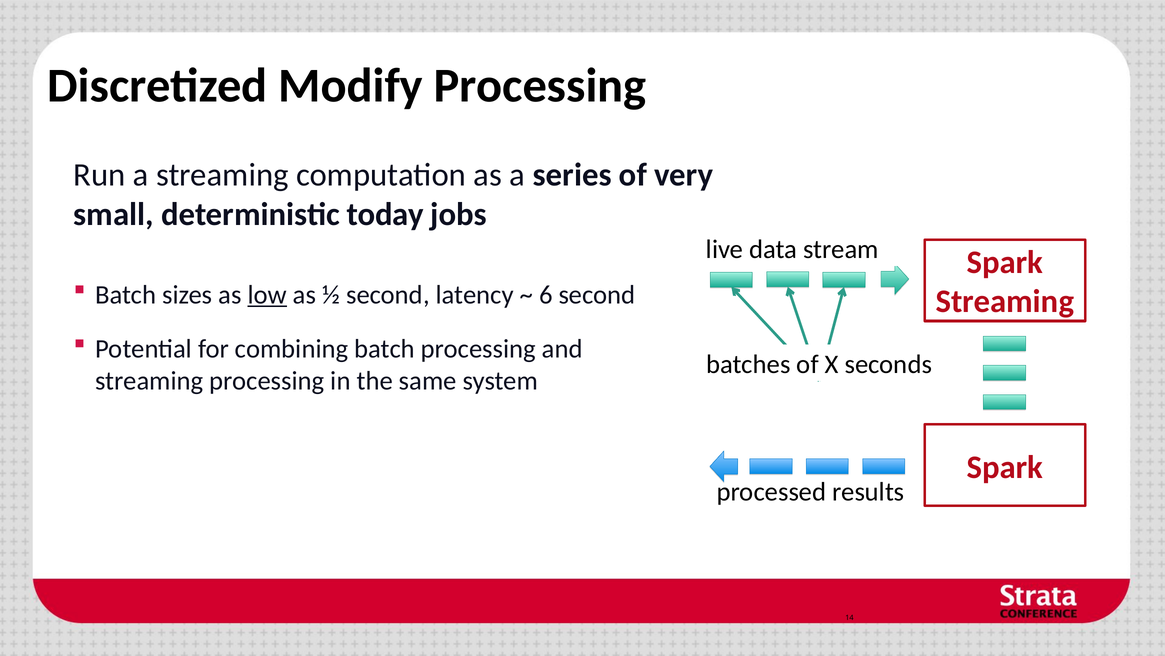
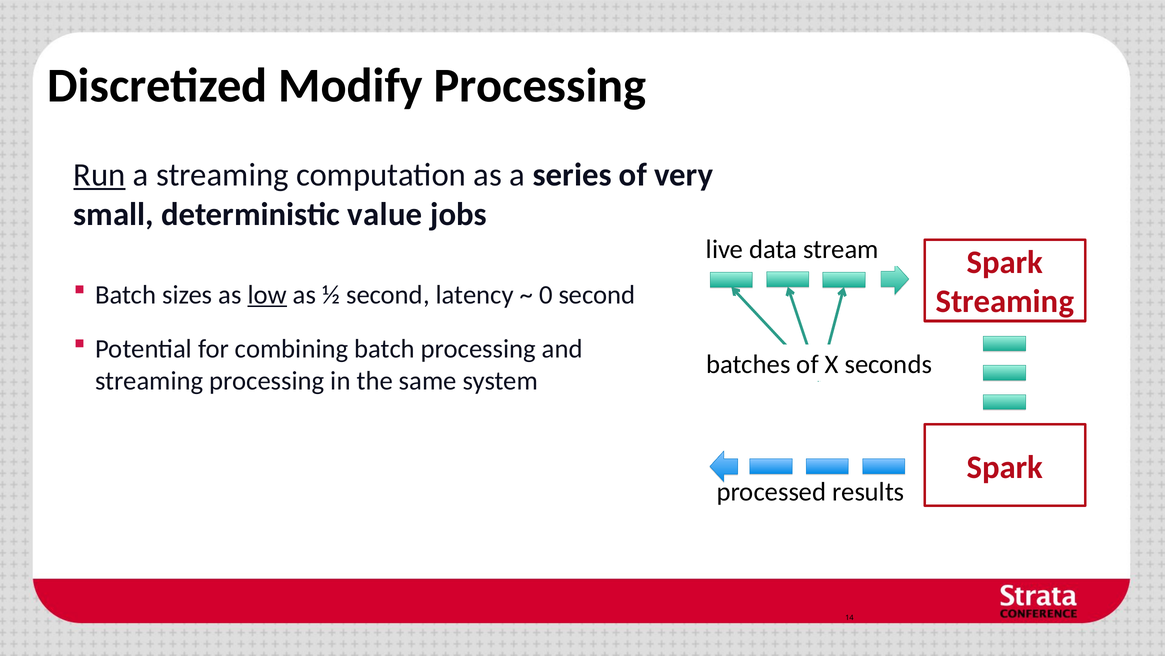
Run underline: none -> present
today: today -> value
6: 6 -> 0
